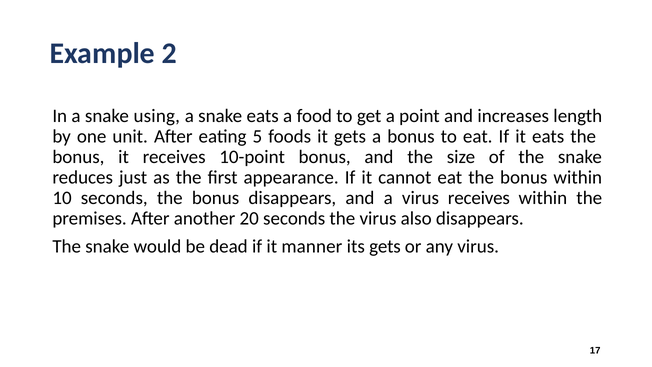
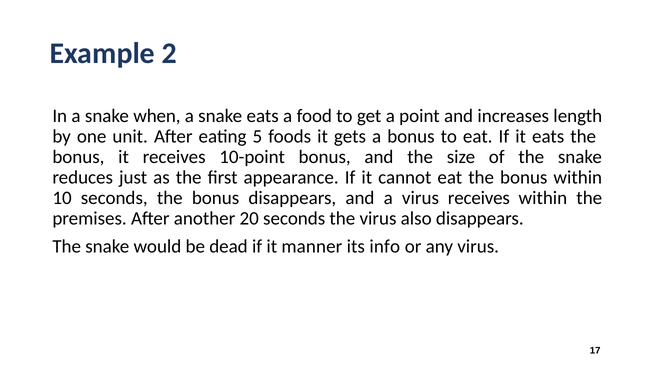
using: using -> when
its gets: gets -> info
